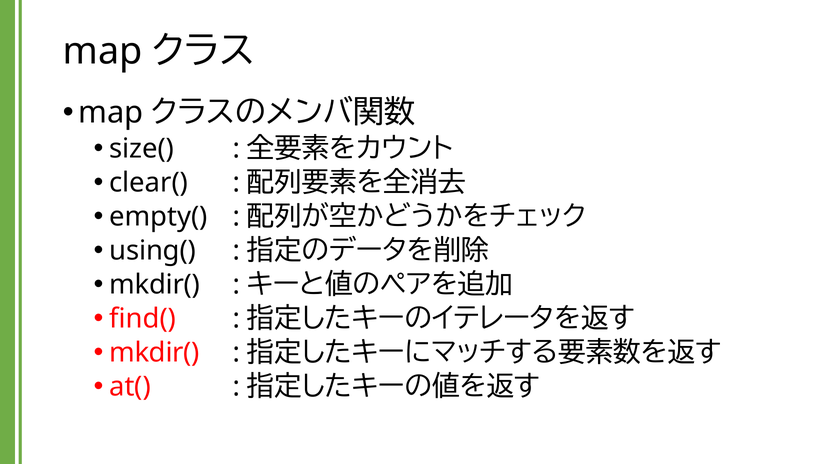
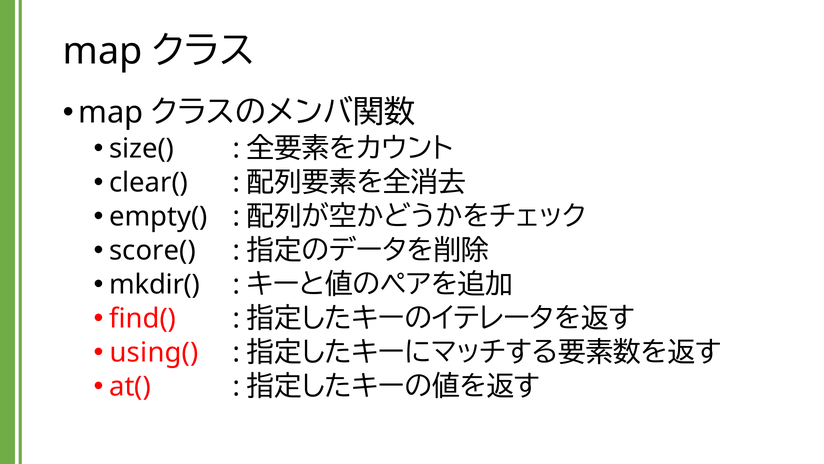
using(: using( -> score(
mkdir( at (154, 352): mkdir( -> using(
